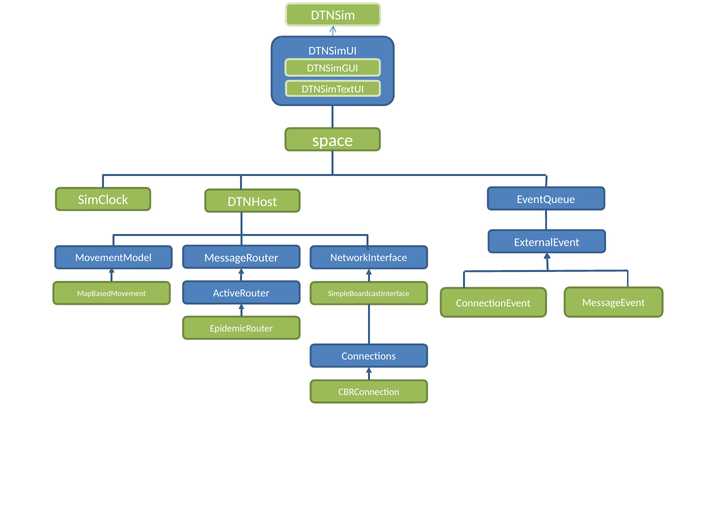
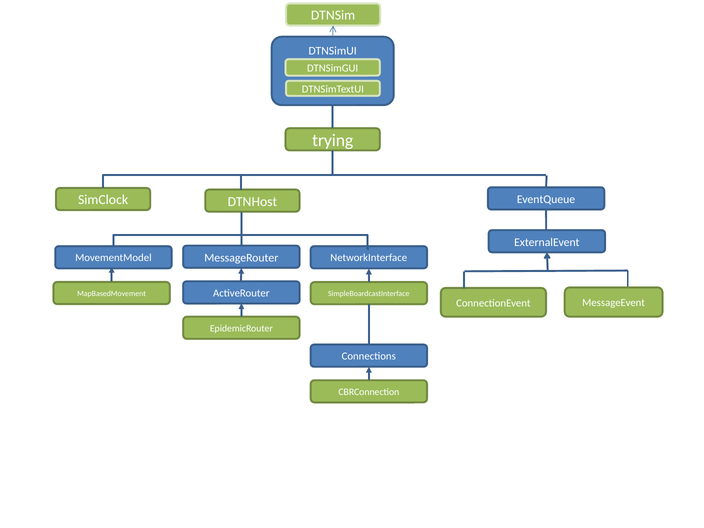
space: space -> trying
